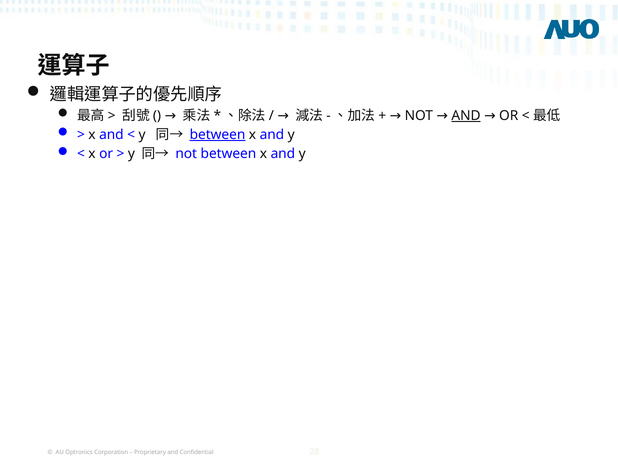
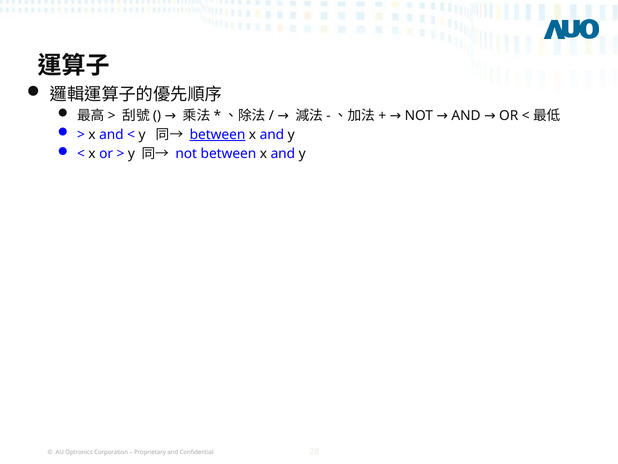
AND at (466, 115) underline: present -> none
